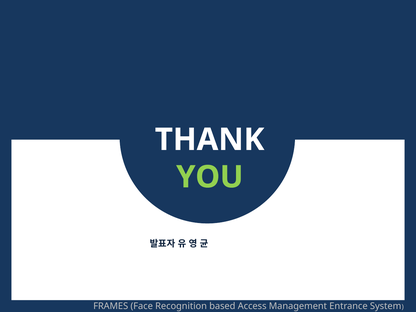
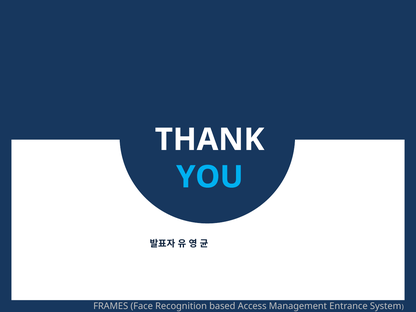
YOU colour: light green -> light blue
